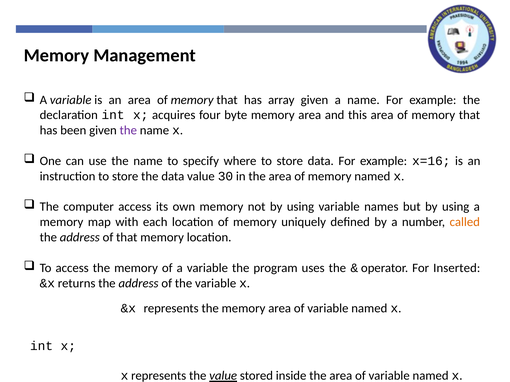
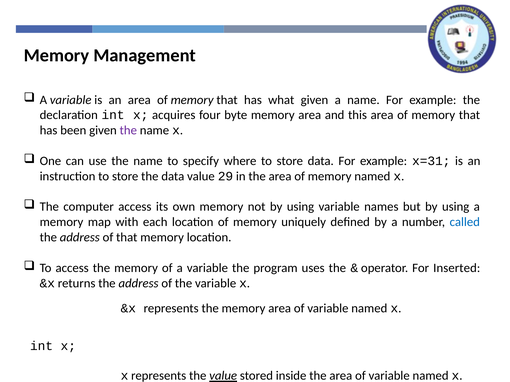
array: array -> what
x=16: x=16 -> x=31
30: 30 -> 29
called colour: orange -> blue
